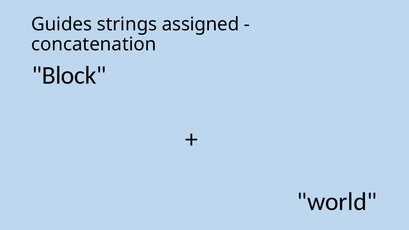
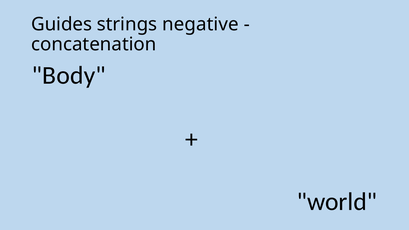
assigned: assigned -> negative
Block: Block -> Body
